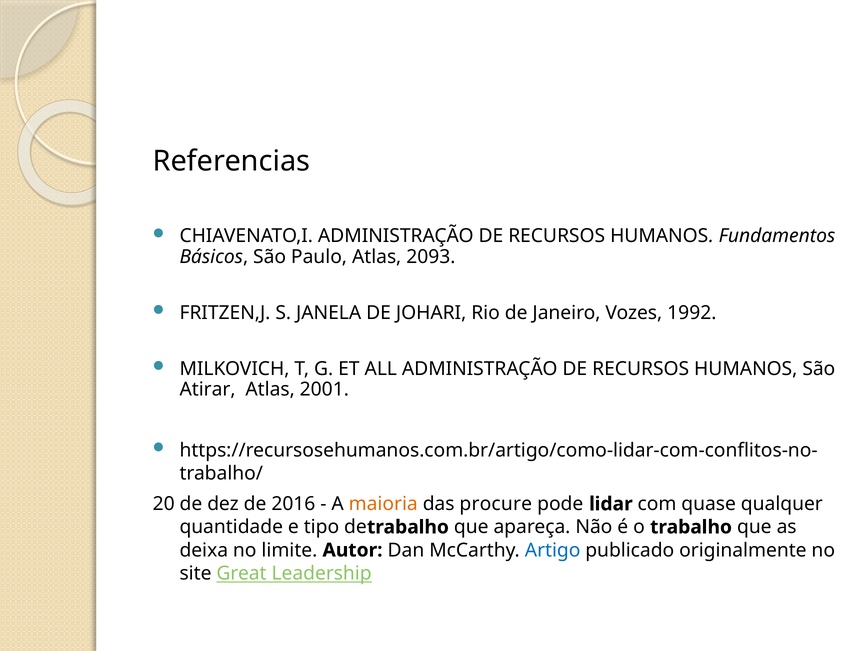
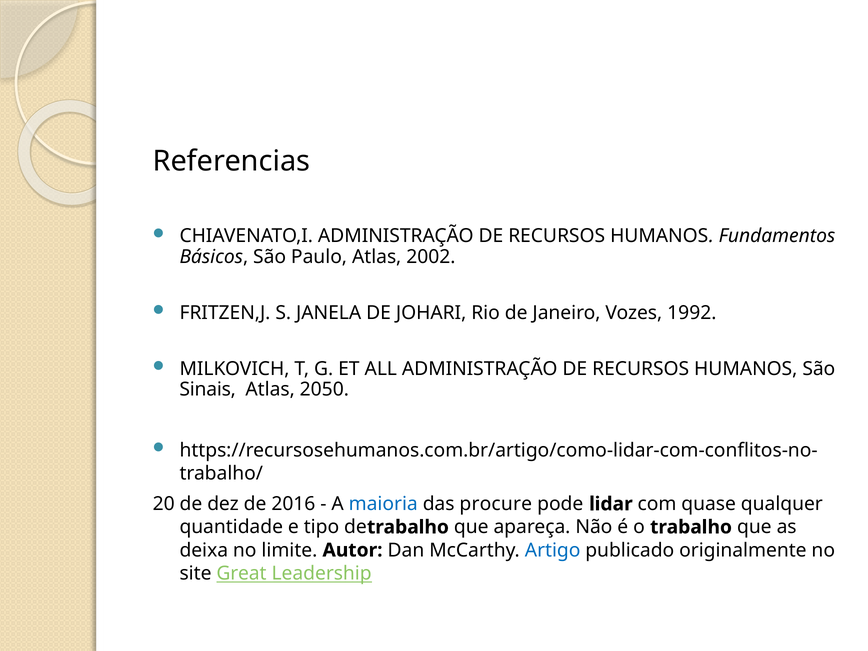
2093: 2093 -> 2002
Atirar: Atirar -> Sinais
2001: 2001 -> 2050
maioria colour: orange -> blue
